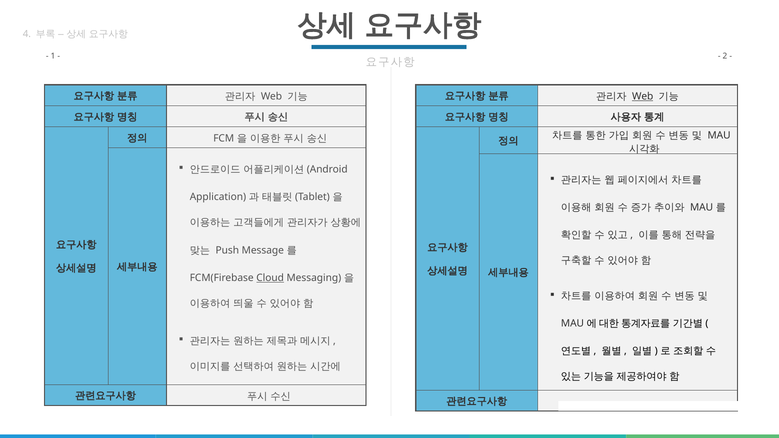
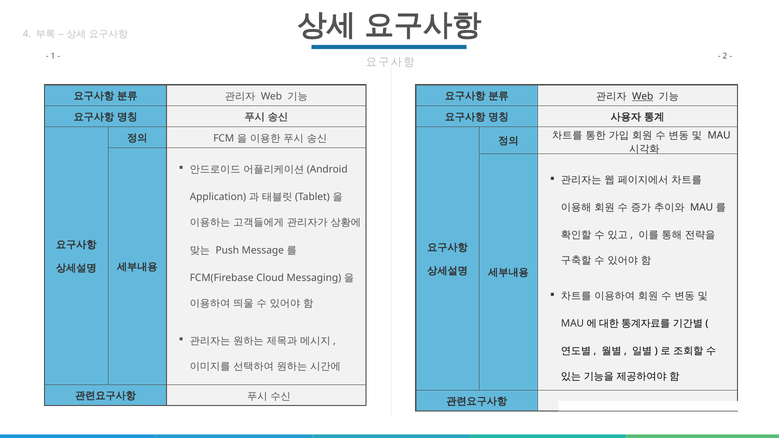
Cloud underline: present -> none
